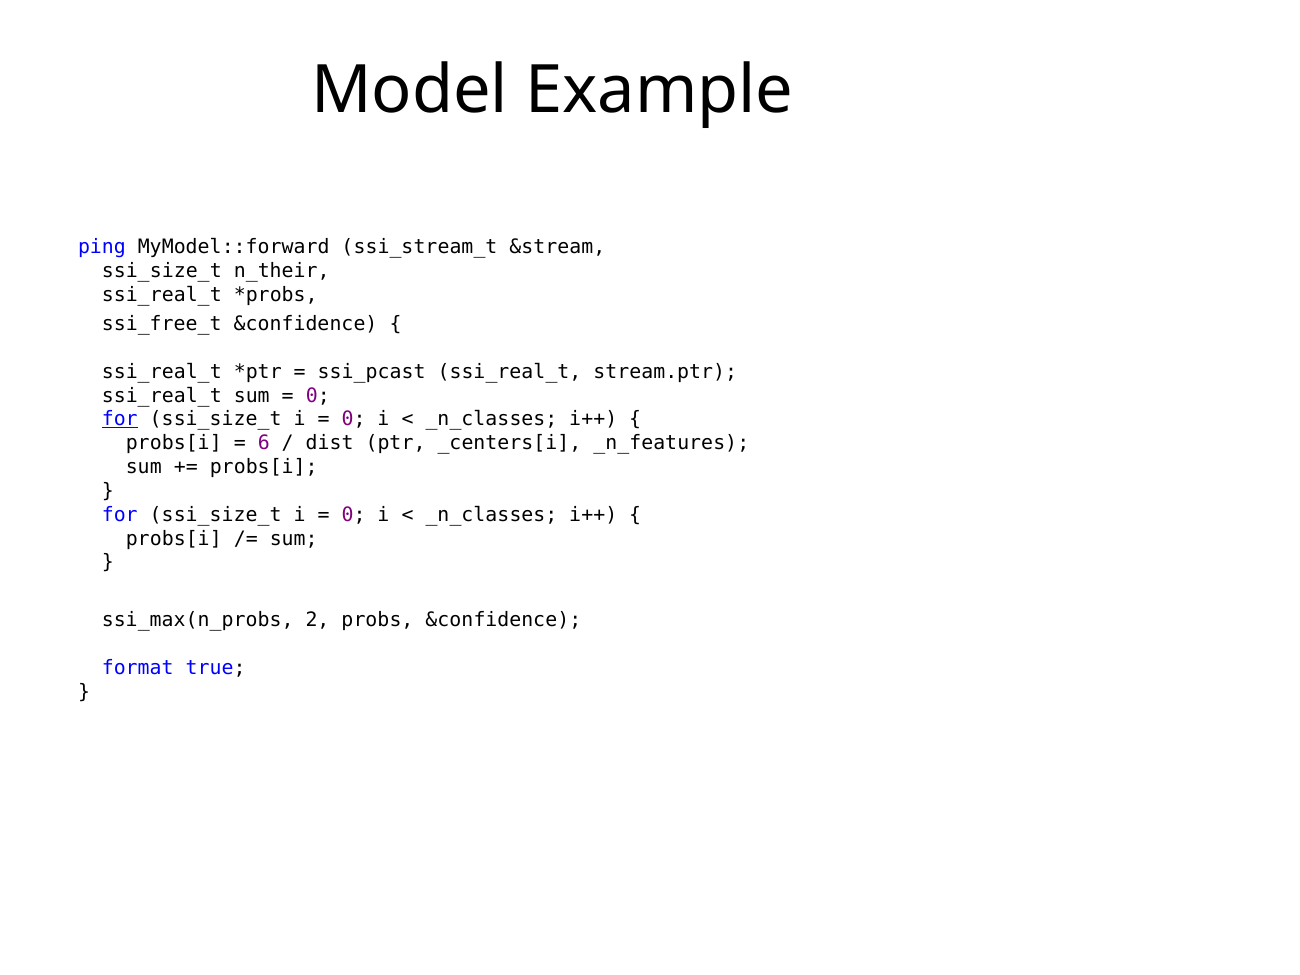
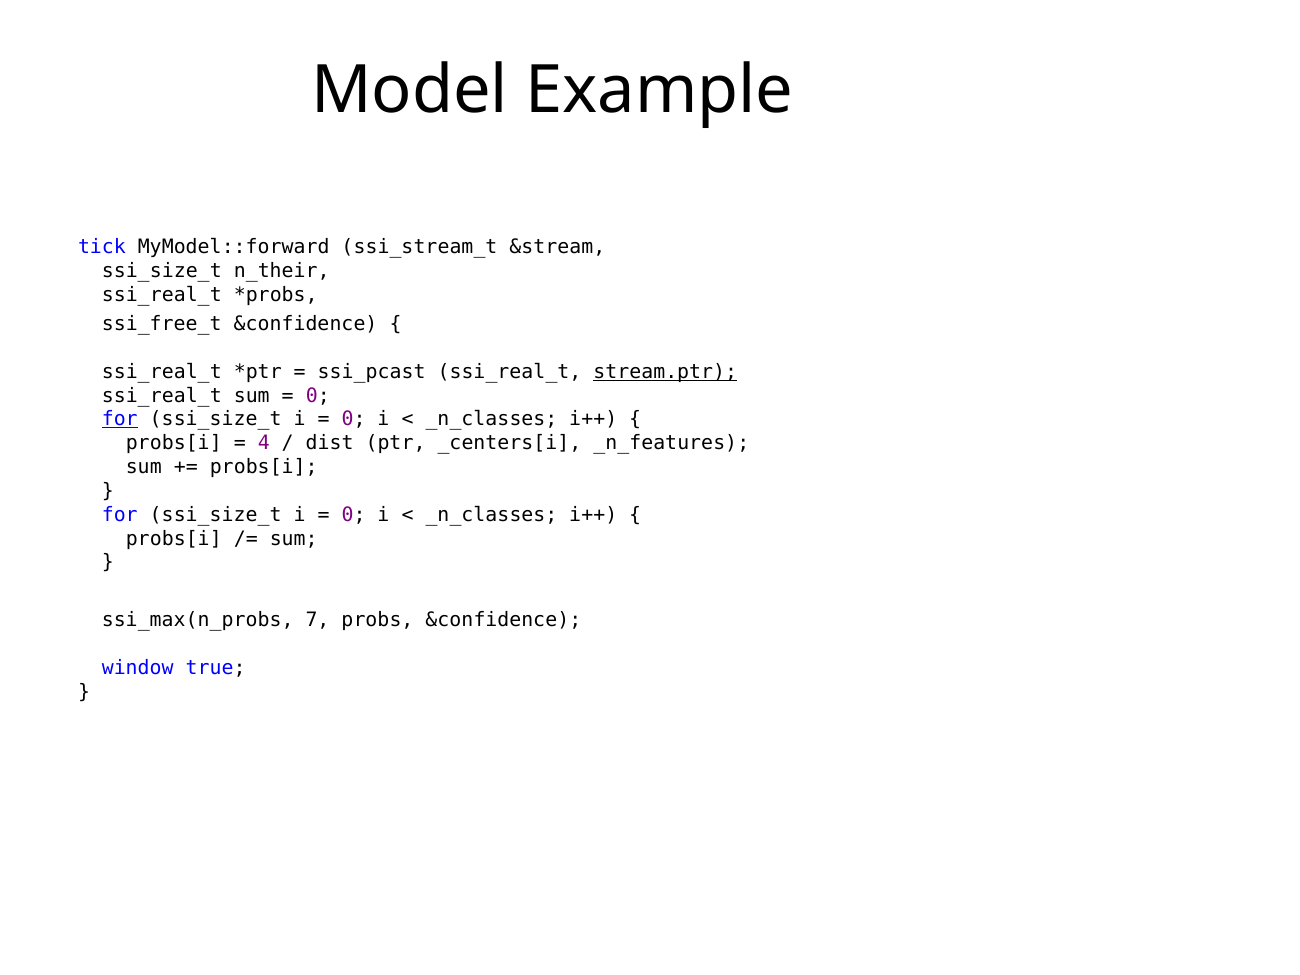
ping: ping -> tick
stream.ptr underline: none -> present
6: 6 -> 4
2: 2 -> 7
format: format -> window
